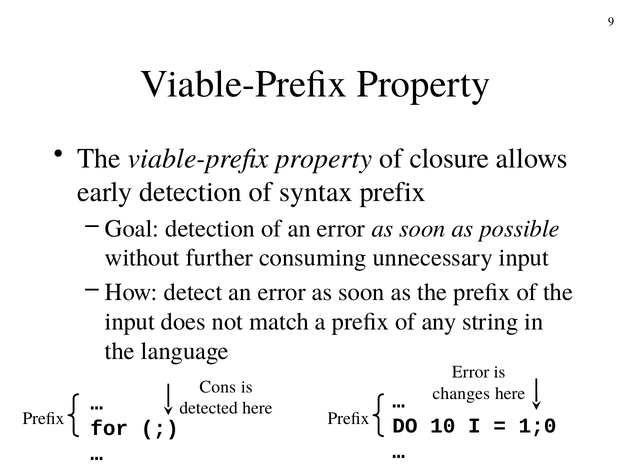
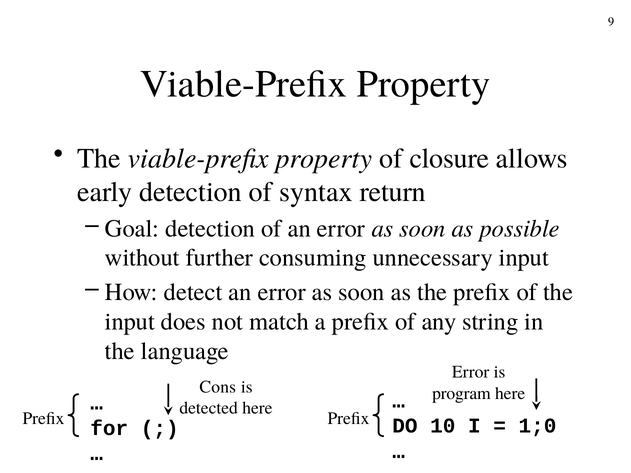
syntax prefix: prefix -> return
changes: changes -> program
